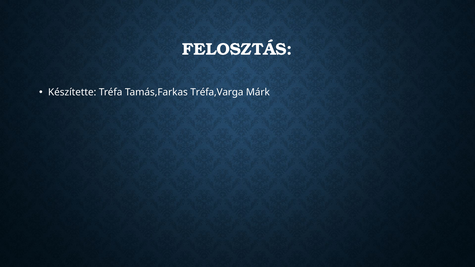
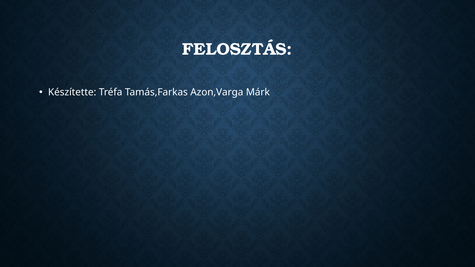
Tréfa,Varga: Tréfa,Varga -> Azon,Varga
